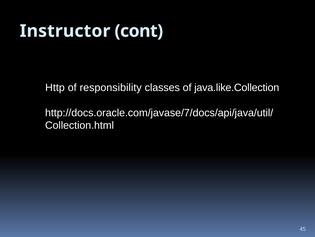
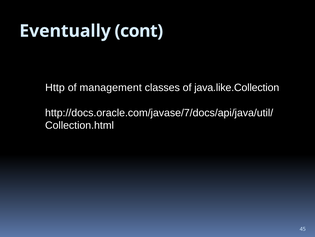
Instructor: Instructor -> Eventually
responsibility: responsibility -> management
